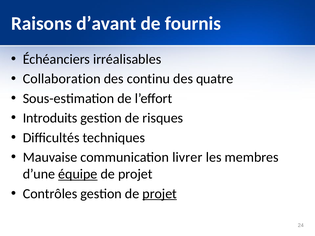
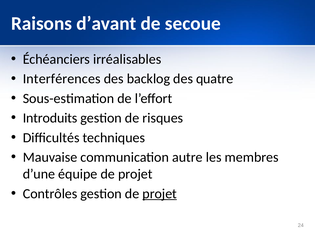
fournis: fournis -> secoue
Collaboration: Collaboration -> Interférences
continu: continu -> backlog
livrer: livrer -> autre
équipe underline: present -> none
